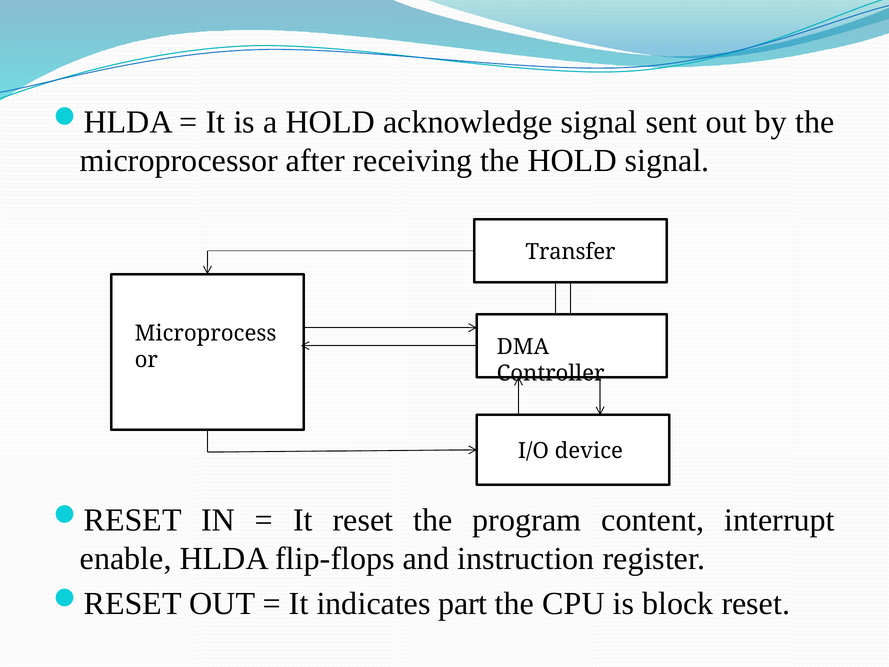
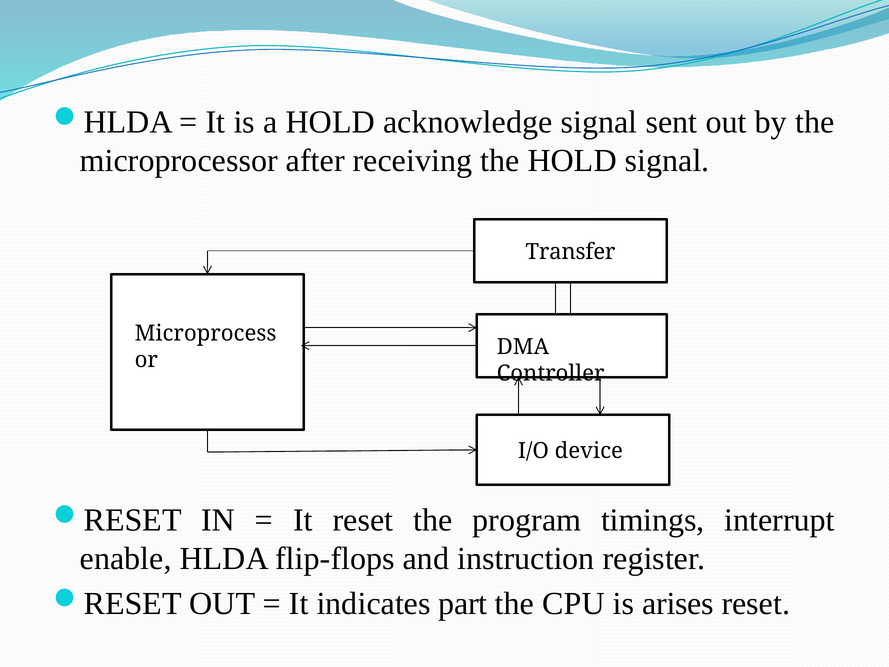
content: content -> timings
block: block -> arises
